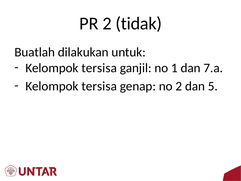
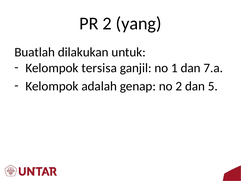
tidak: tidak -> yang
tersisa at (99, 86): tersisa -> adalah
